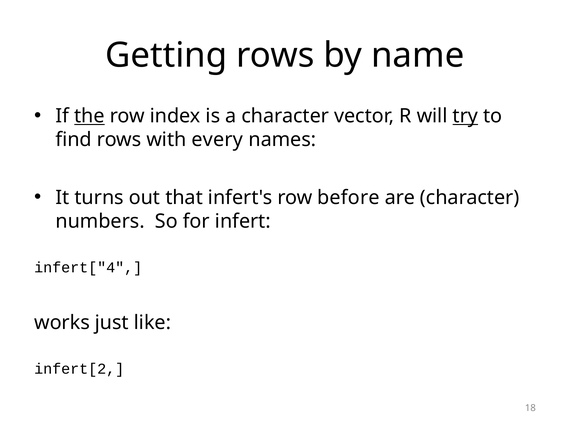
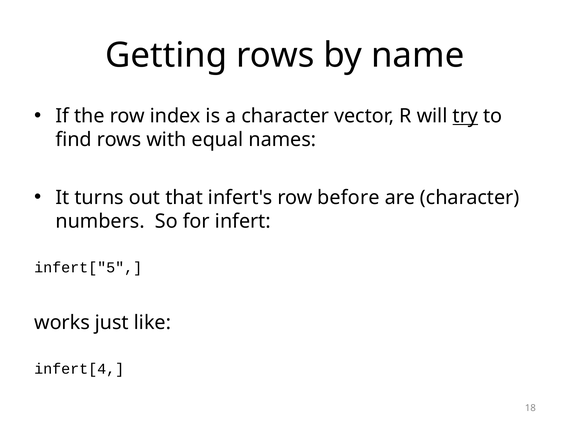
the underline: present -> none
every: every -> equal
infert["4: infert["4 -> infert["5
infert[2: infert[2 -> infert[4
